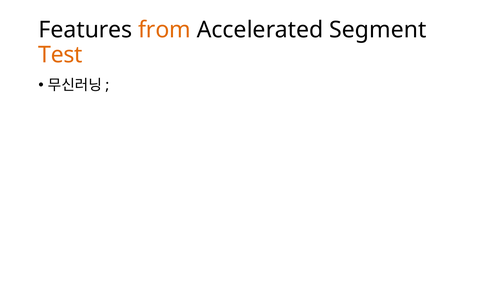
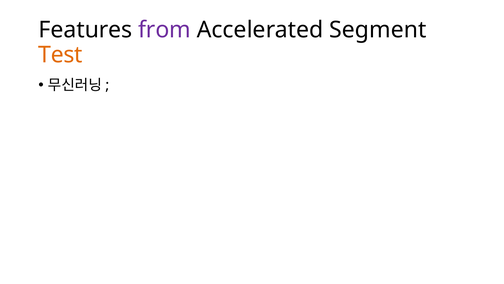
from colour: orange -> purple
